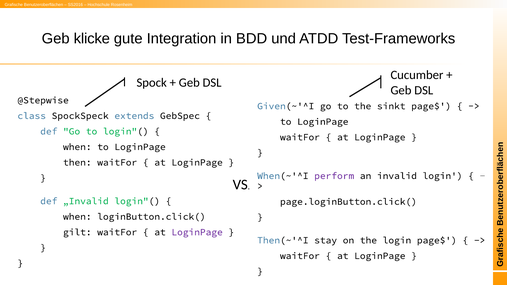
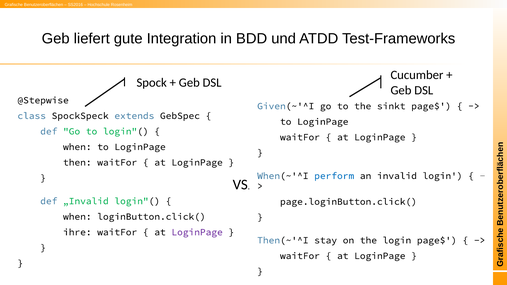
klicke: klicke -> liefert
perform colour: purple -> blue
gilt: gilt -> ihre
